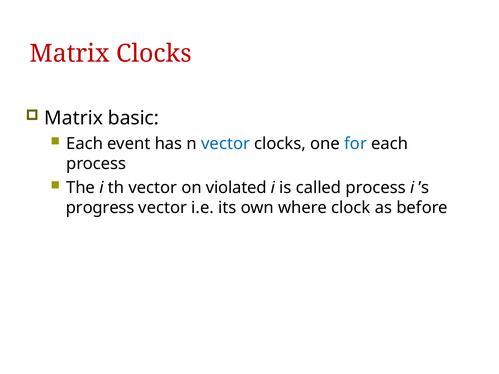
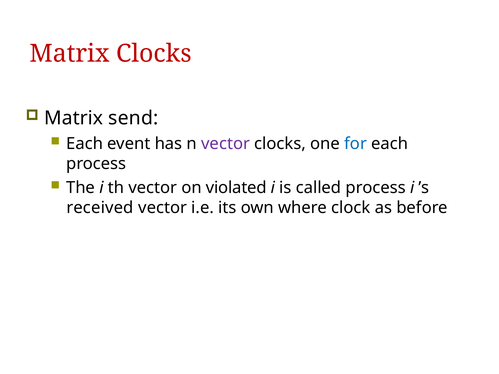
basic: basic -> send
vector at (226, 144) colour: blue -> purple
progress: progress -> received
